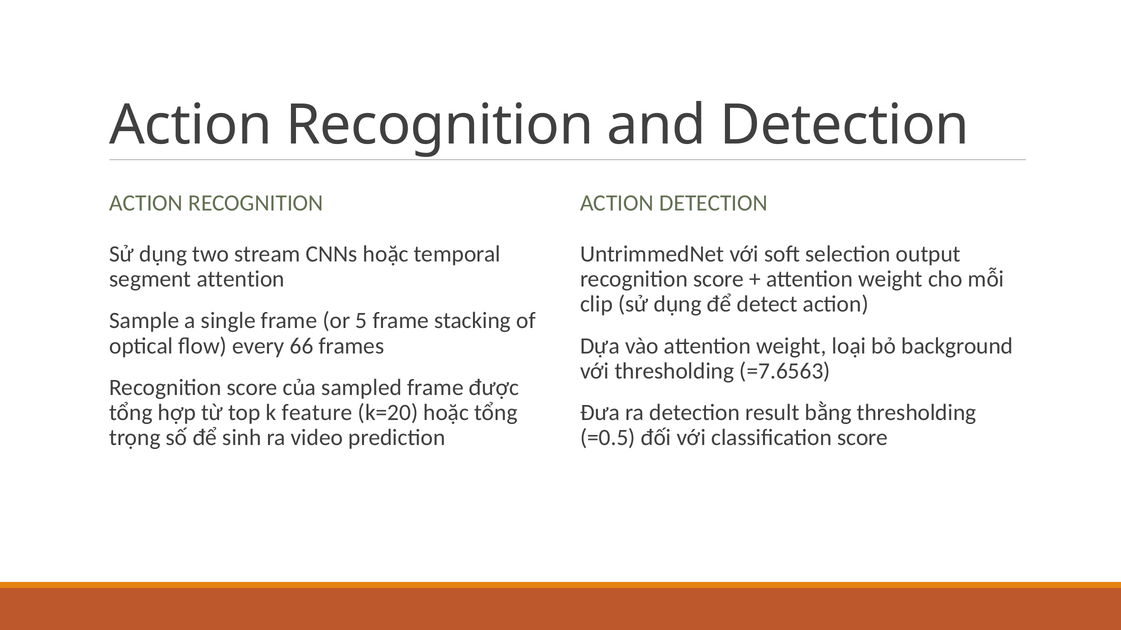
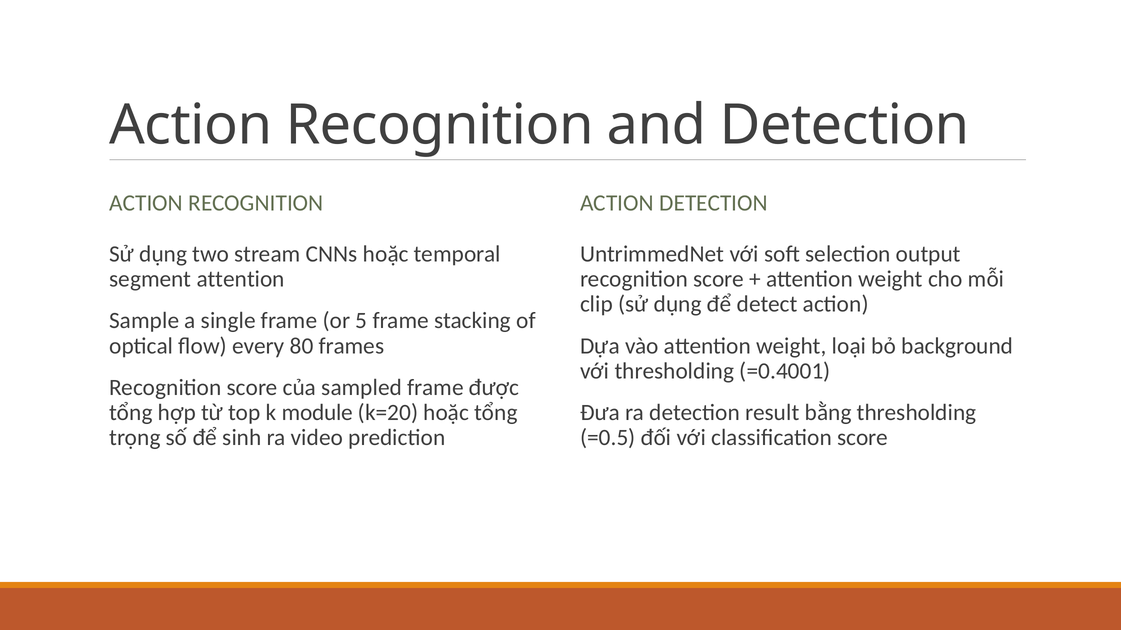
66: 66 -> 80
=7.6563: =7.6563 -> =0.4001
feature: feature -> module
